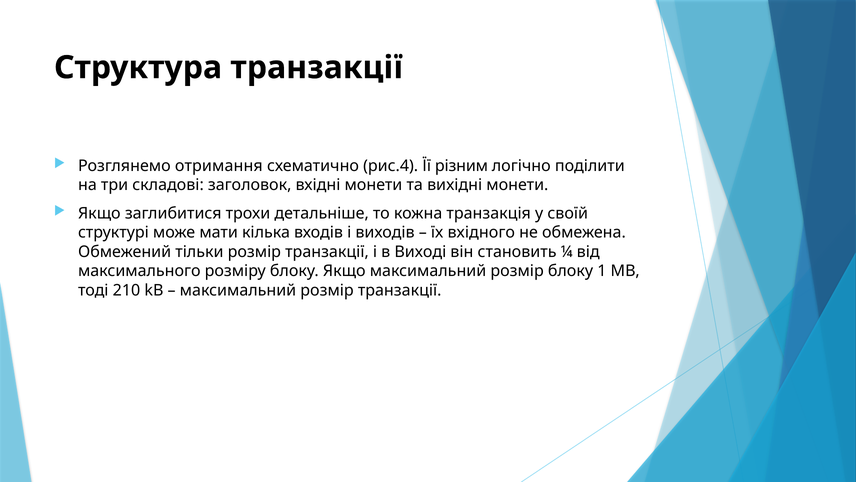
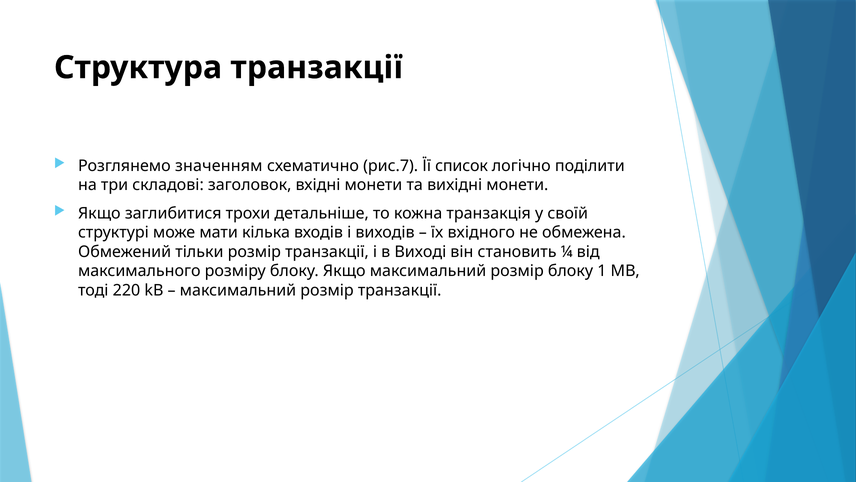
отримання: отримання -> значенням
рис.4: рис.4 -> рис.7
різним: різним -> список
210: 210 -> 220
